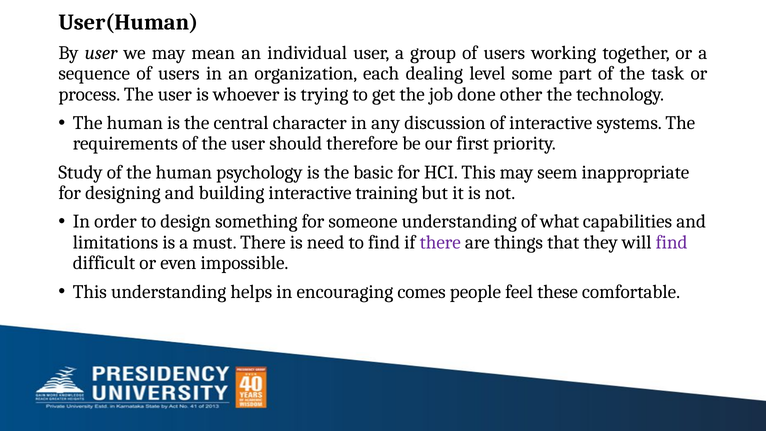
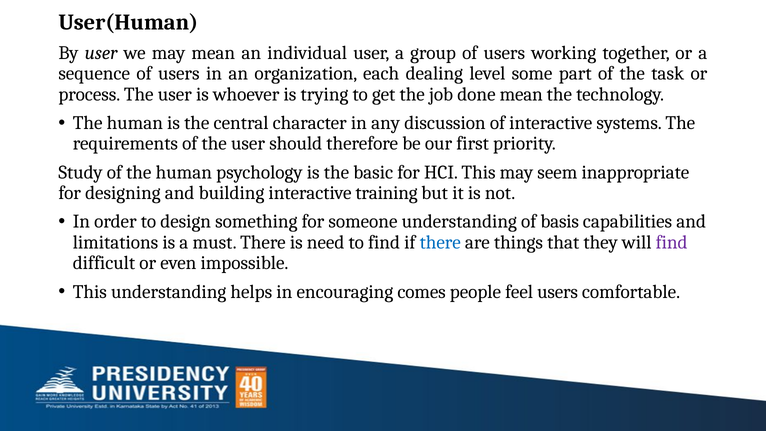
done other: other -> mean
what: what -> basis
there at (440, 242) colour: purple -> blue
feel these: these -> users
